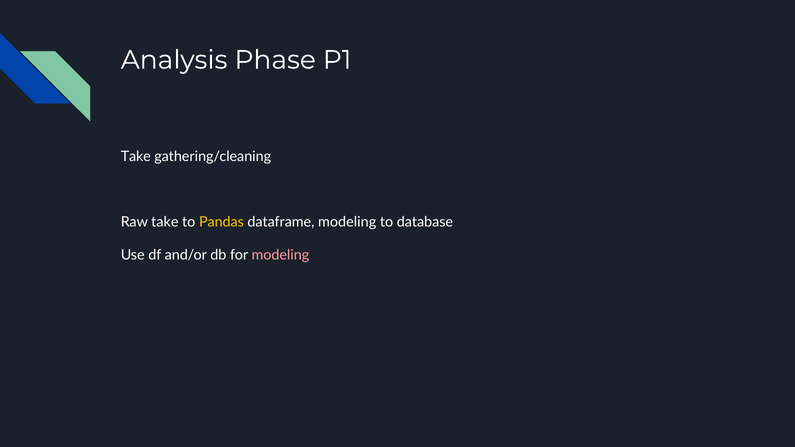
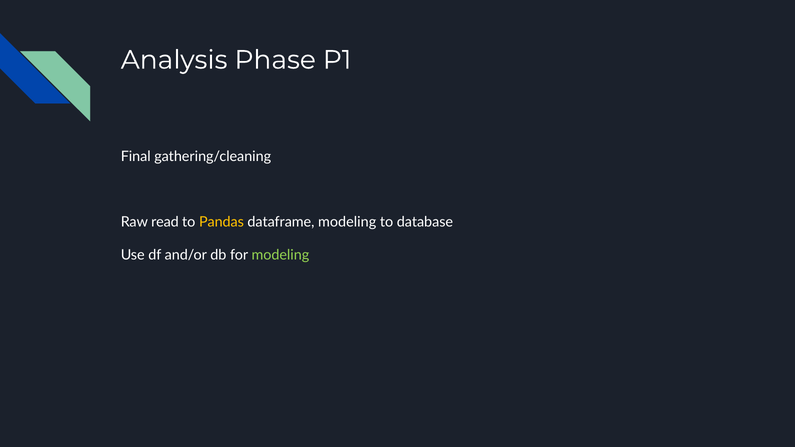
Take at (136, 156): Take -> Final
Raw take: take -> read
modeling at (280, 255) colour: pink -> light green
